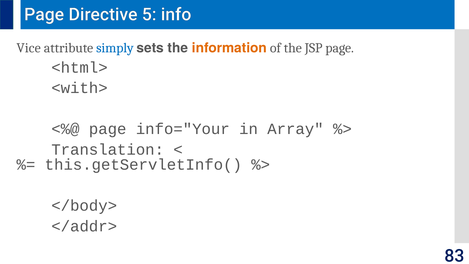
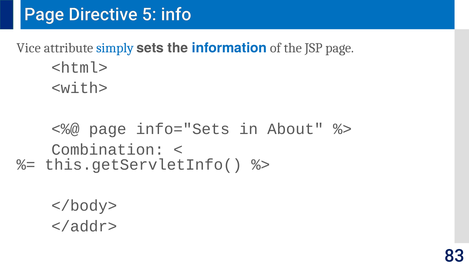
information colour: orange -> blue
info="Your: info="Your -> info="Sets
Array: Array -> About
Translation: Translation -> Combination
